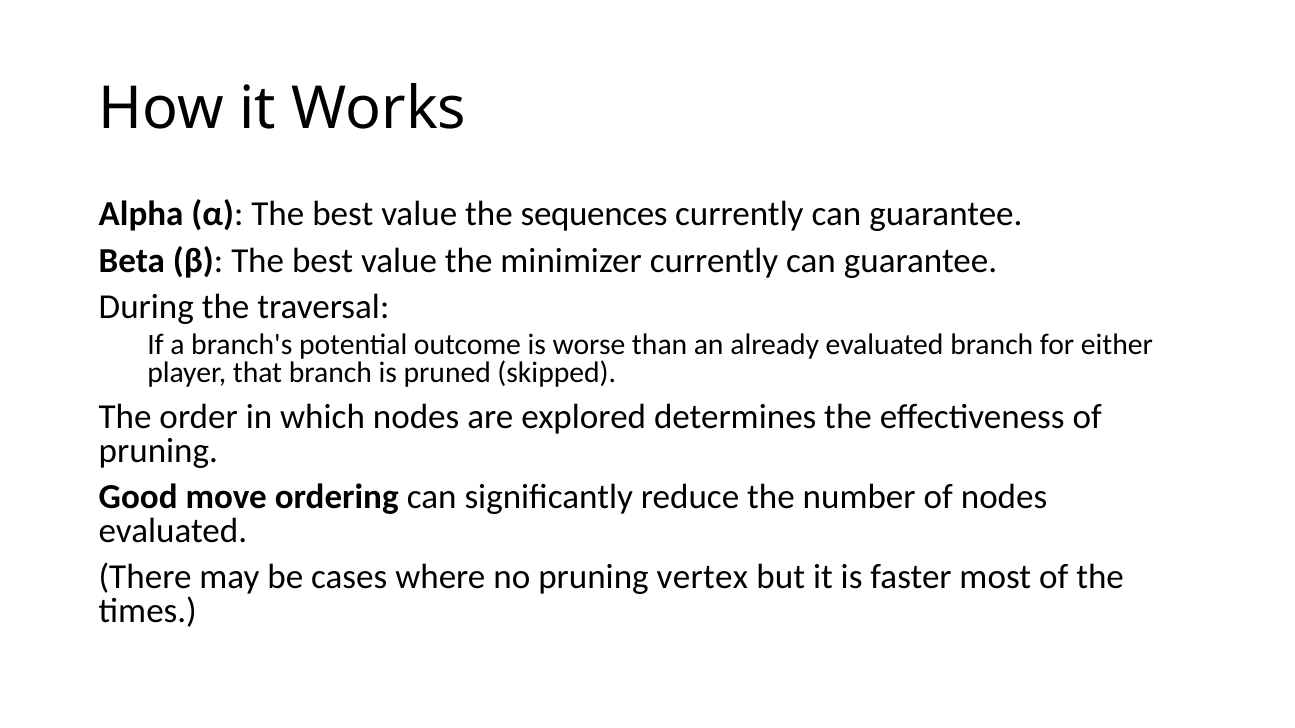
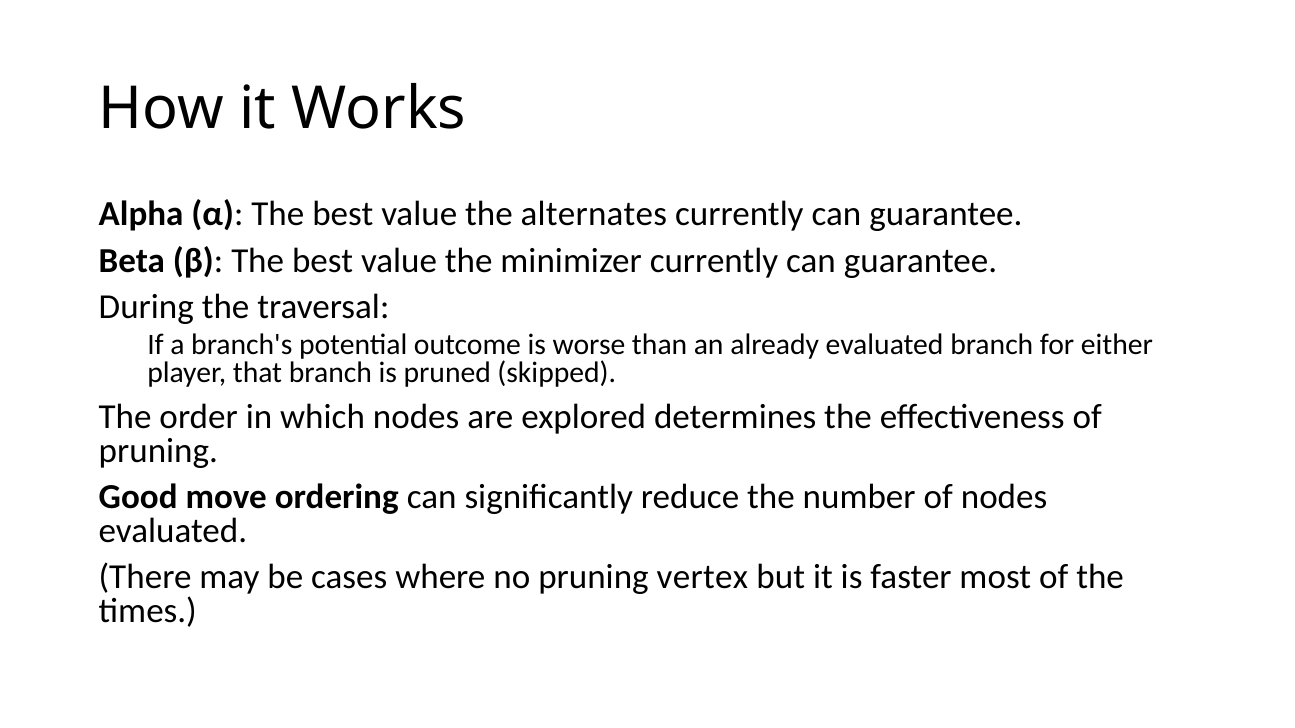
sequences: sequences -> alternates
